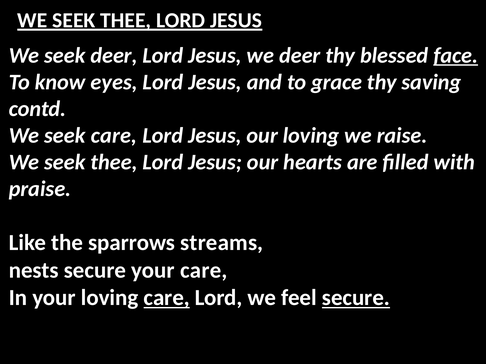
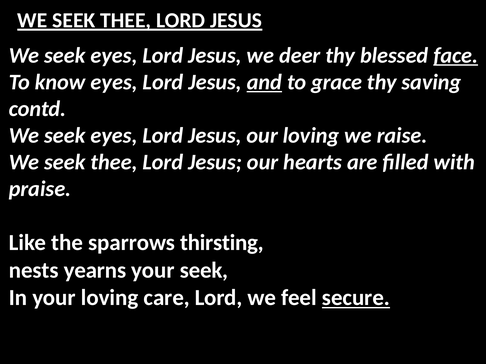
deer at (114, 55): deer -> eyes
and underline: none -> present
care at (114, 136): care -> eyes
streams: streams -> thirsting
nests secure: secure -> yearns
your care: care -> seek
care at (167, 298) underline: present -> none
